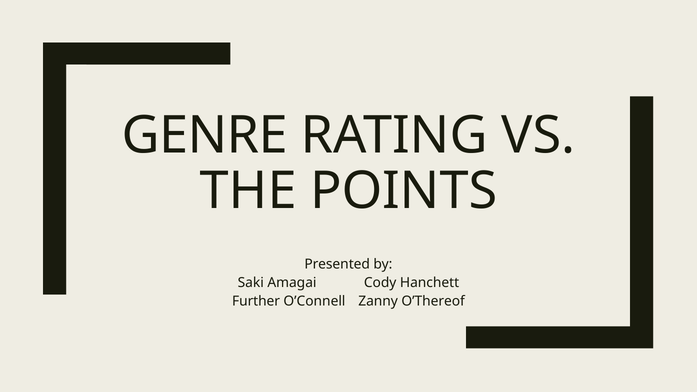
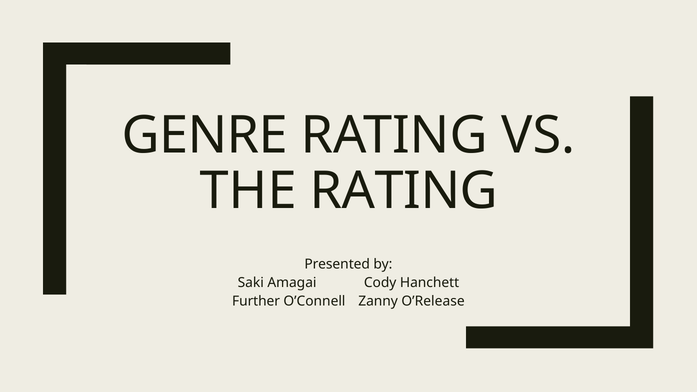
THE POINTS: POINTS -> RATING
O’Thereof: O’Thereof -> O’Release
